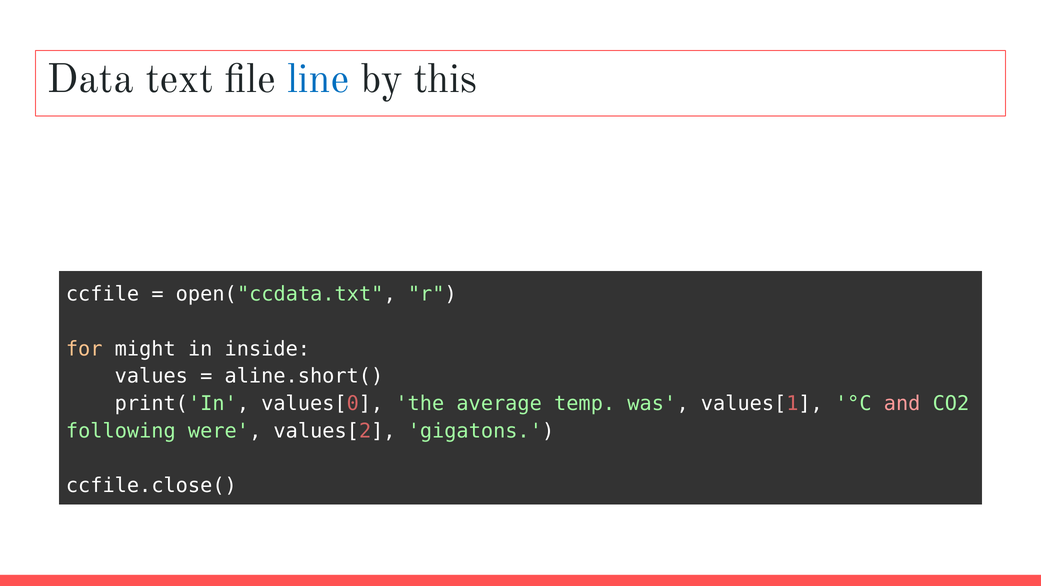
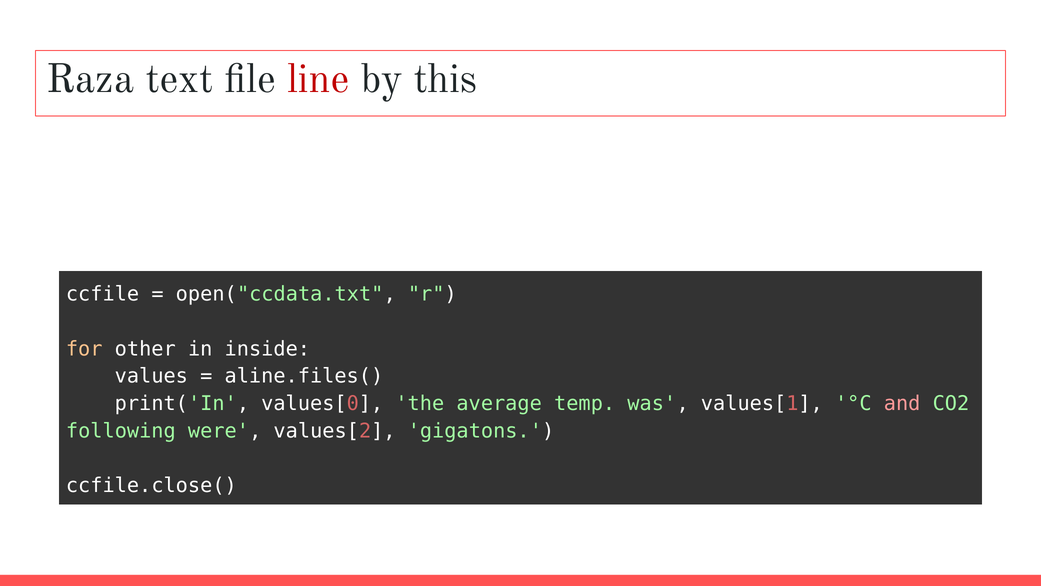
Data: Data -> Raza
line colour: blue -> red
might: might -> other
aline.short(: aline.short( -> aline.files(
